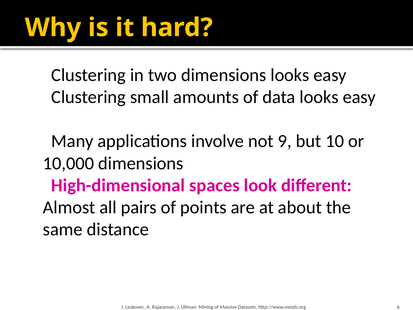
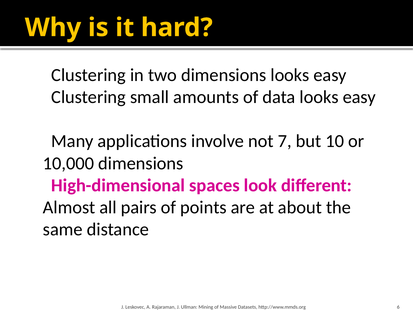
9: 9 -> 7
